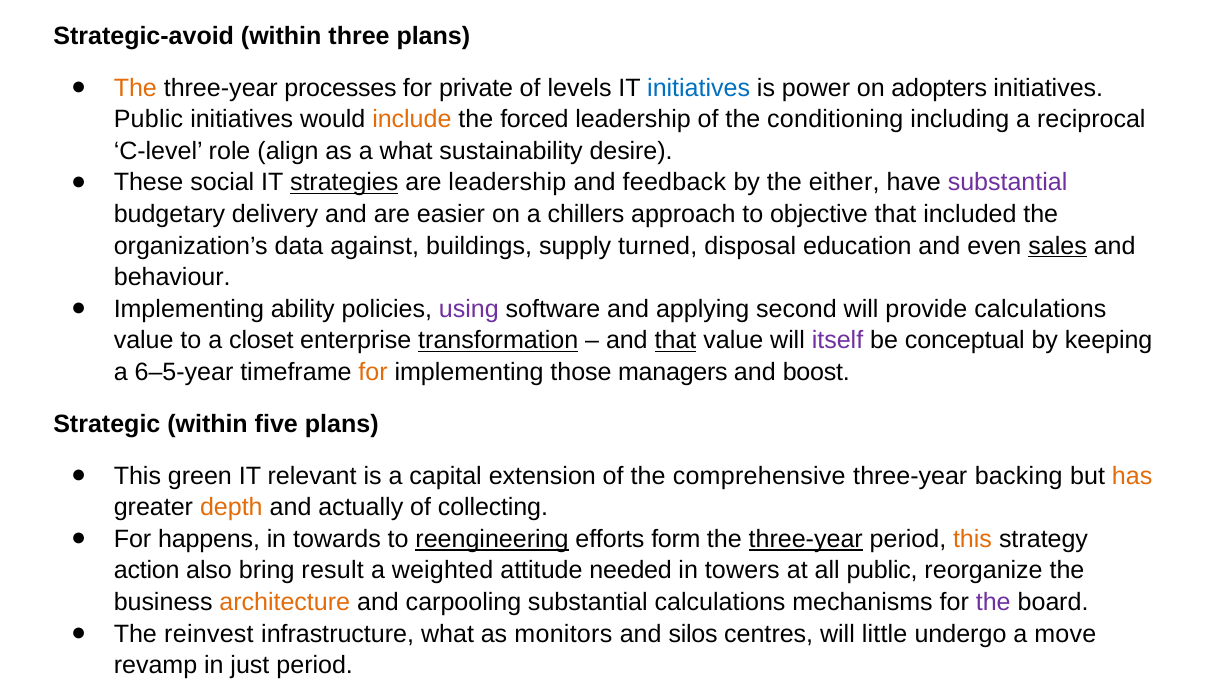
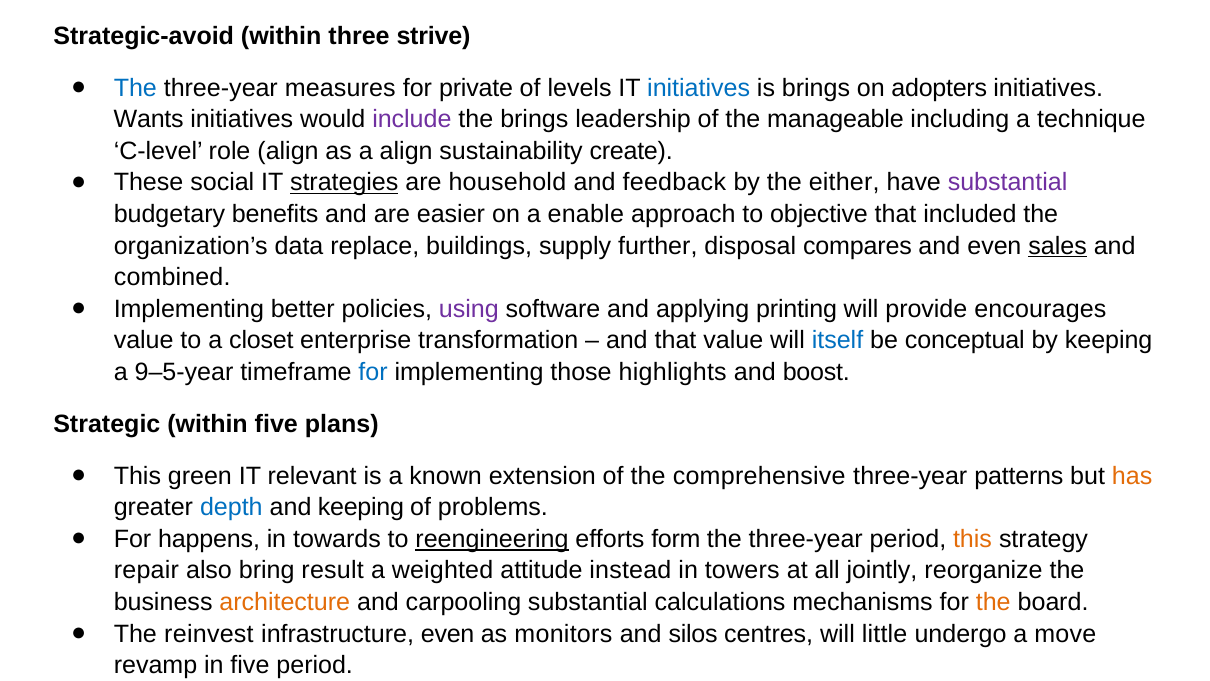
three plans: plans -> strive
The at (135, 88) colour: orange -> blue
processes: processes -> measures
is power: power -> brings
Public at (148, 119): Public -> Wants
include colour: orange -> purple
the forced: forced -> brings
conditioning: conditioning -> manageable
reciprocal: reciprocal -> technique
a what: what -> align
desire: desire -> create
are leadership: leadership -> household
delivery: delivery -> benefits
chillers: chillers -> enable
against: against -> replace
turned: turned -> further
education: education -> compares
behaviour: behaviour -> combined
ability: ability -> better
second: second -> printing
provide calculations: calculations -> encourages
transformation underline: present -> none
that at (676, 341) underline: present -> none
itself colour: purple -> blue
6–5-year: 6–5-year -> 9–5-year
for at (373, 372) colour: orange -> blue
managers: managers -> highlights
capital: capital -> known
backing: backing -> patterns
depth colour: orange -> blue
and actually: actually -> keeping
collecting: collecting -> problems
three-year at (806, 539) underline: present -> none
action: action -> repair
needed: needed -> instead
all public: public -> jointly
the at (993, 602) colour: purple -> orange
infrastructure what: what -> even
in just: just -> five
